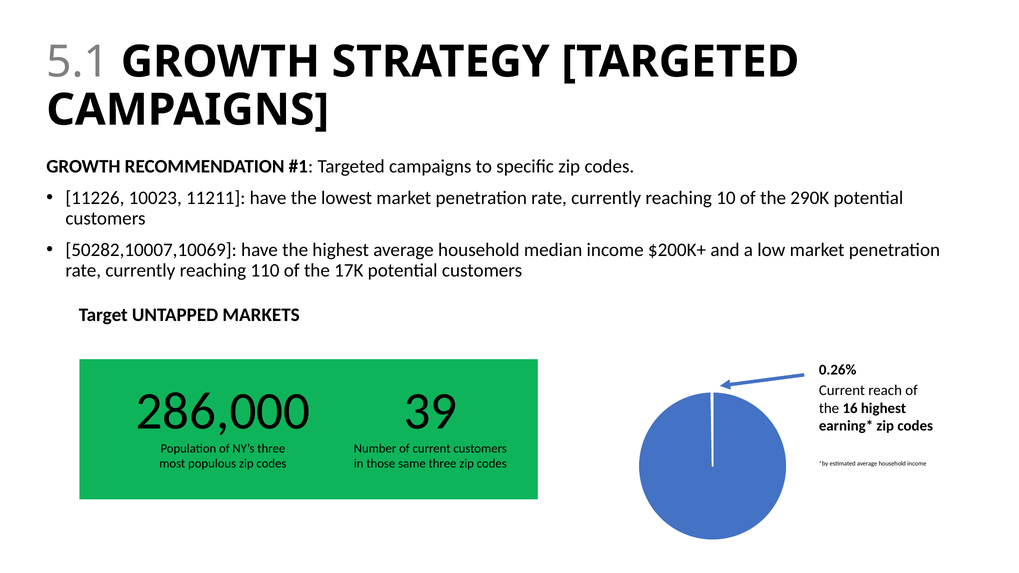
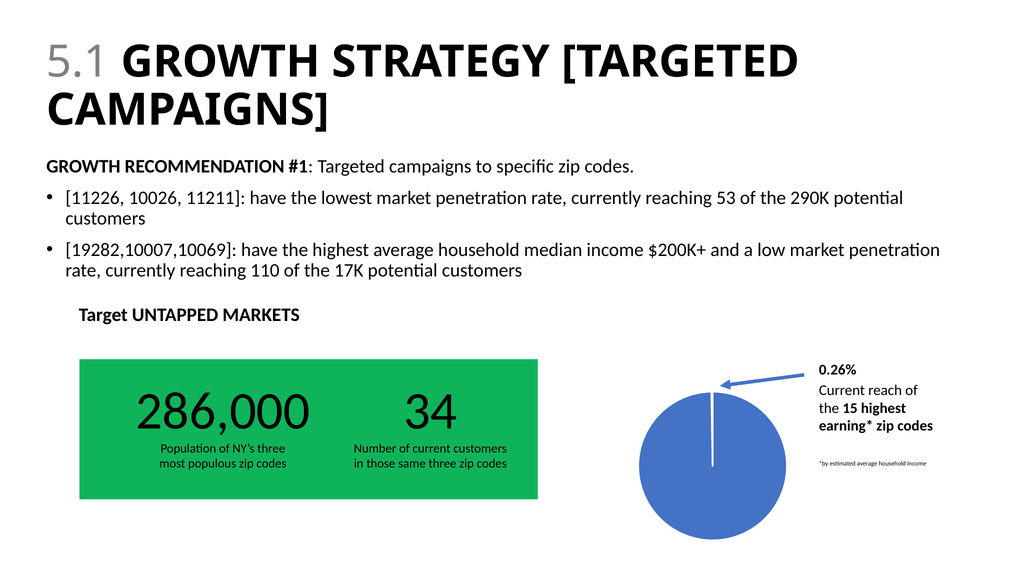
10023: 10023 -> 10026
10: 10 -> 53
50282,10007,10069: 50282,10007,10069 -> 19282,10007,10069
39: 39 -> 34
16: 16 -> 15
